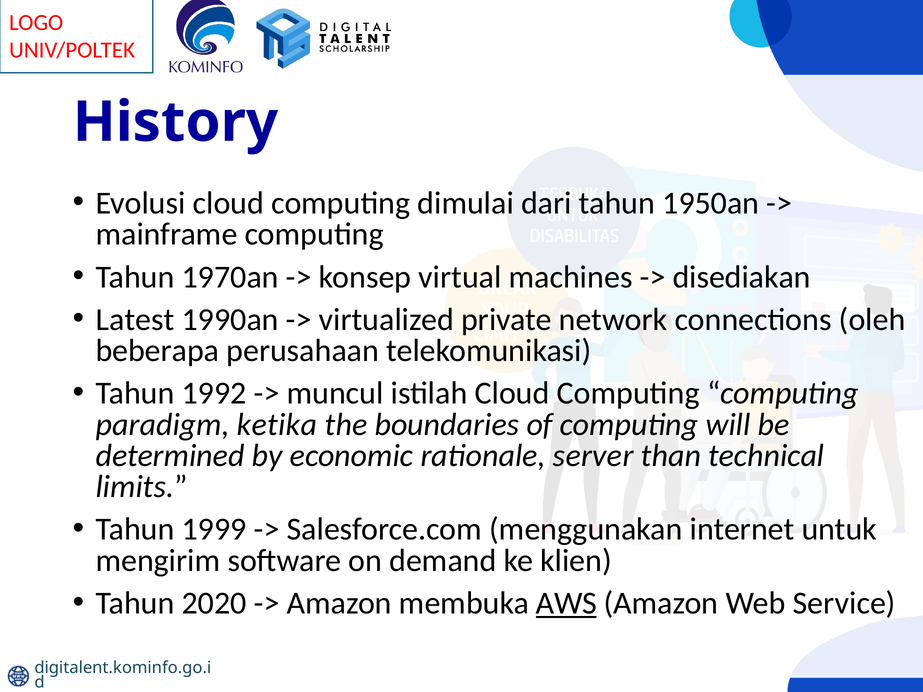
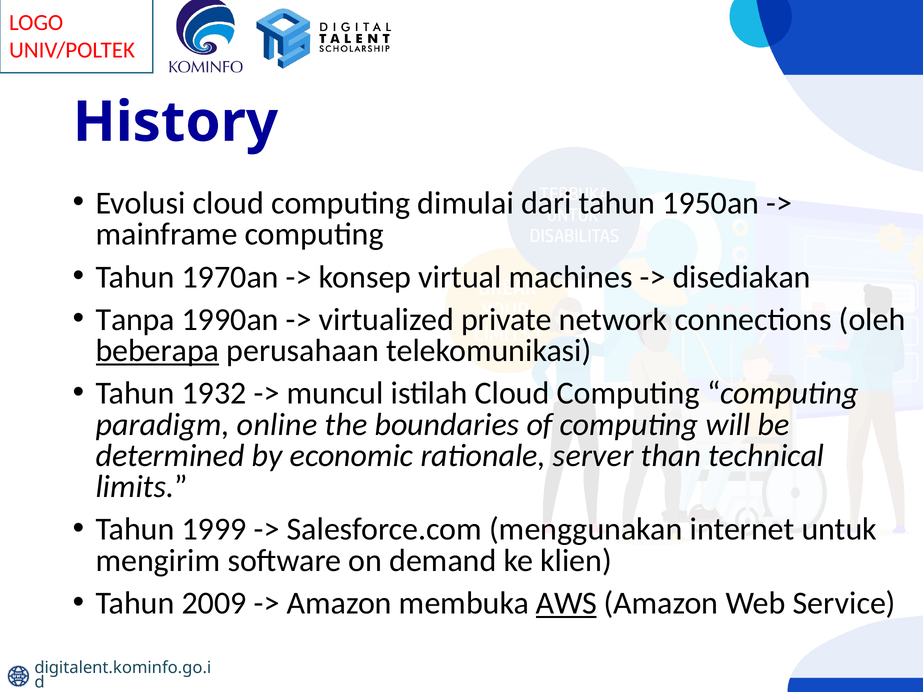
Latest: Latest -> Tanpa
beberapa underline: none -> present
1992: 1992 -> 1932
ketika: ketika -> online
2020: 2020 -> 2009
